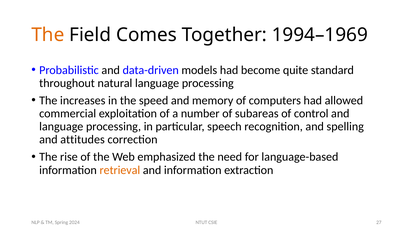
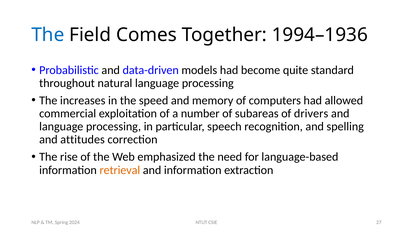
The at (48, 35) colour: orange -> blue
1994–1969: 1994–1969 -> 1994–1936
control: control -> drivers
